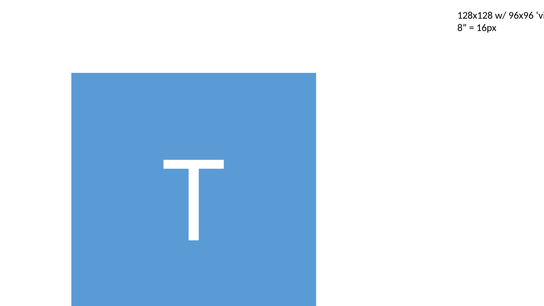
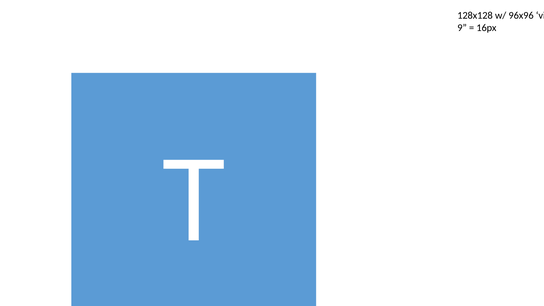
8: 8 -> 9
